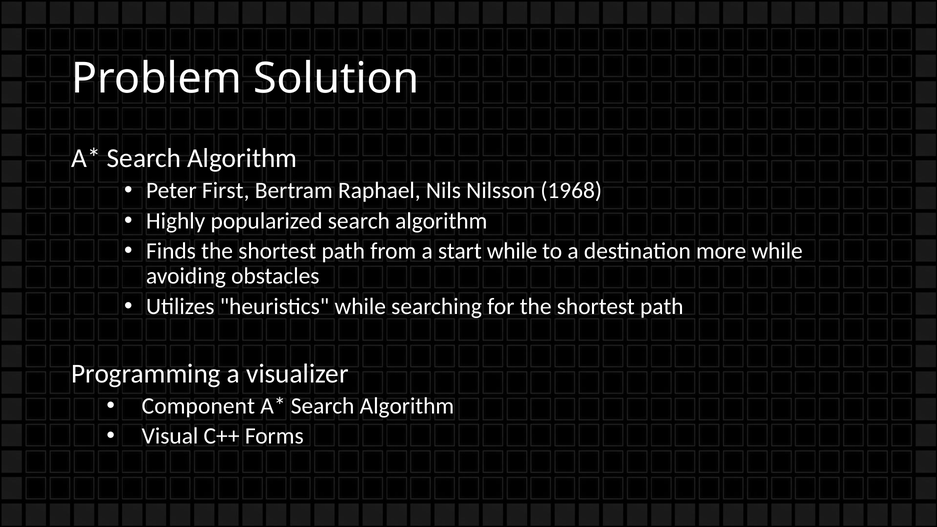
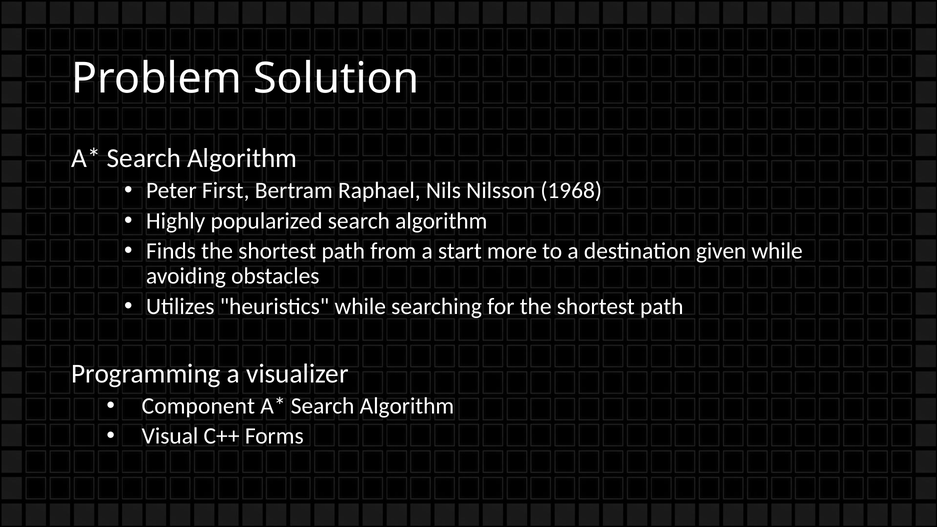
start while: while -> more
more: more -> given
